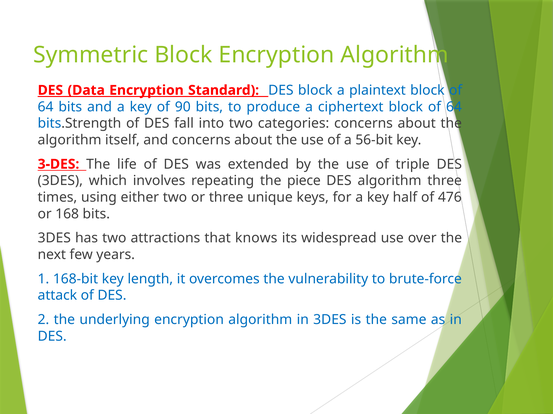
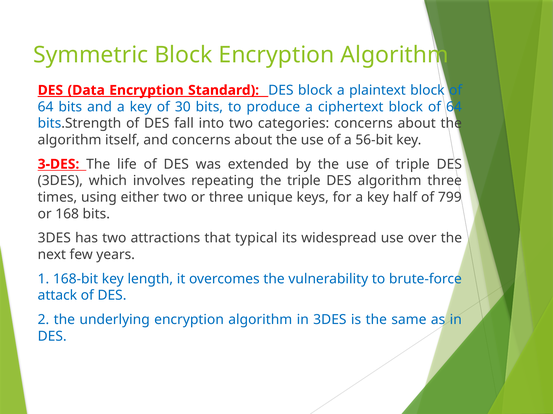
90: 90 -> 30
the piece: piece -> triple
476: 476 -> 799
knows: knows -> typical
